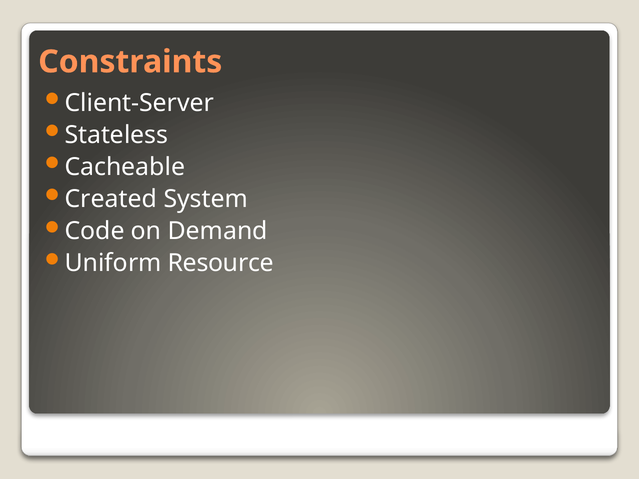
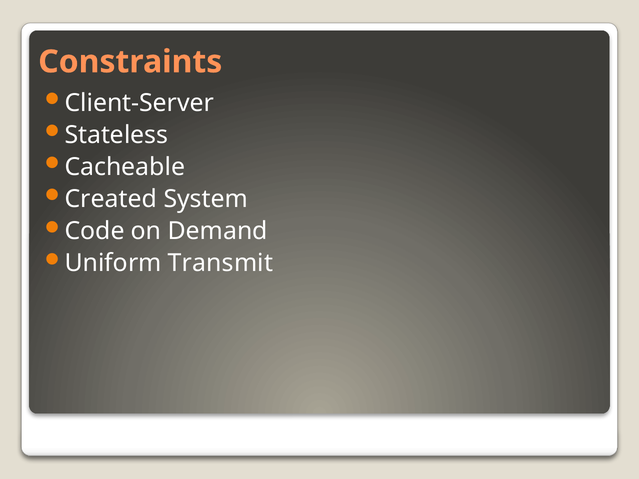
Resource: Resource -> Transmit
